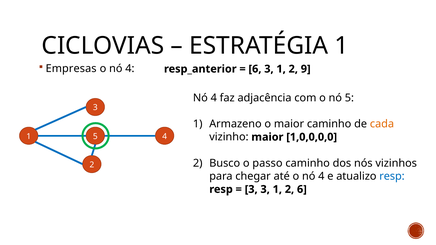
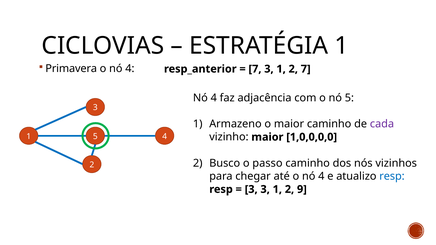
Empresas: Empresas -> Primavera
6 at (255, 69): 6 -> 7
2 9: 9 -> 7
cada colour: orange -> purple
2 6: 6 -> 9
